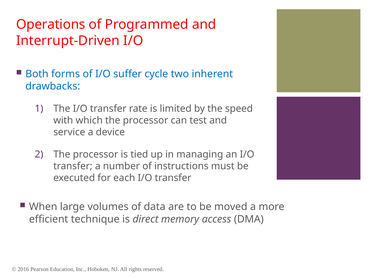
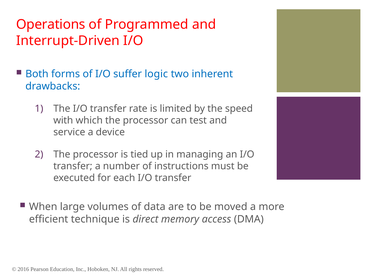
cycle: cycle -> logic
